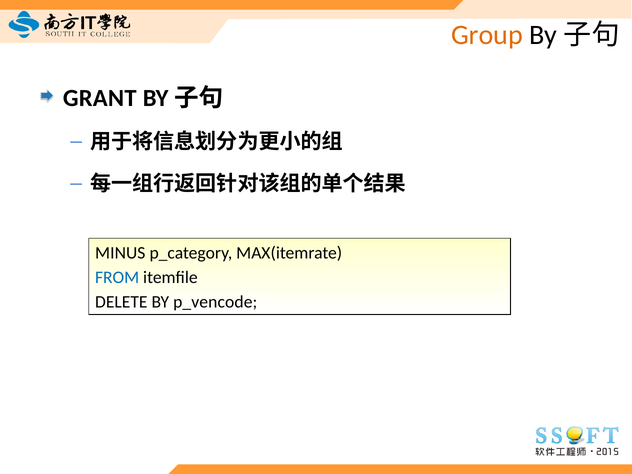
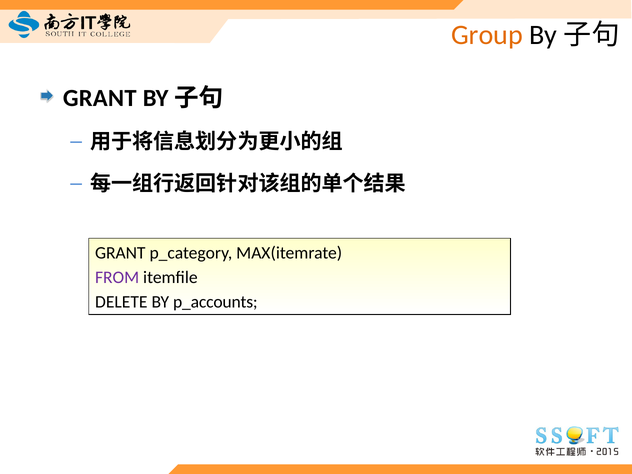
MINUS at (120, 253): MINUS -> GRANT
FROM colour: blue -> purple
p_vencode: p_vencode -> p_accounts
